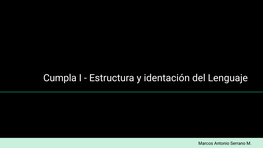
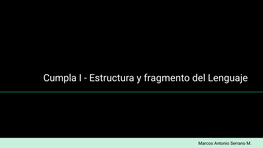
identación: identación -> fragmento
